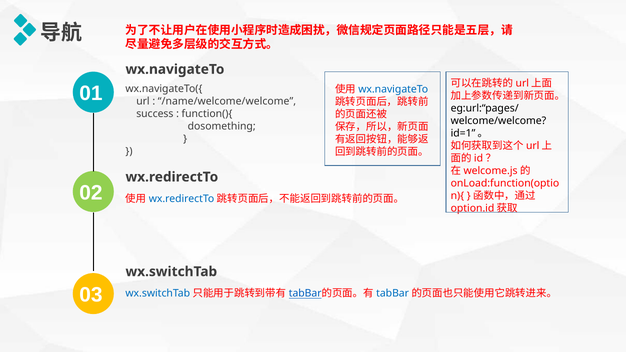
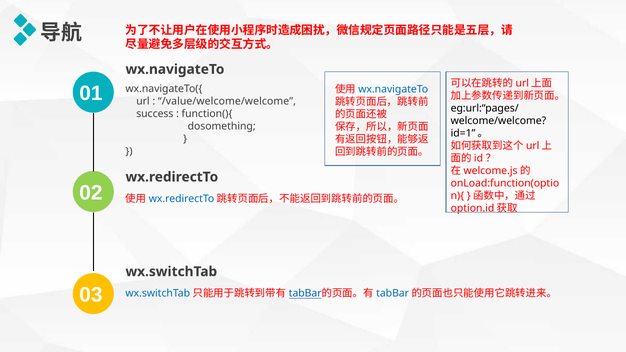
/name/welcome/welcome: /name/welcome/welcome -> /value/welcome/welcome
